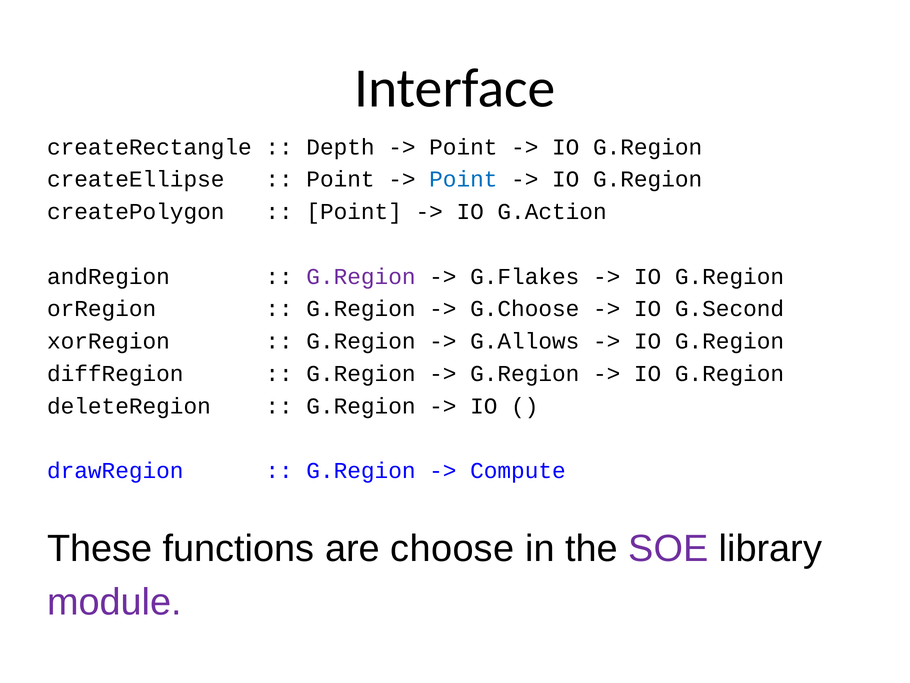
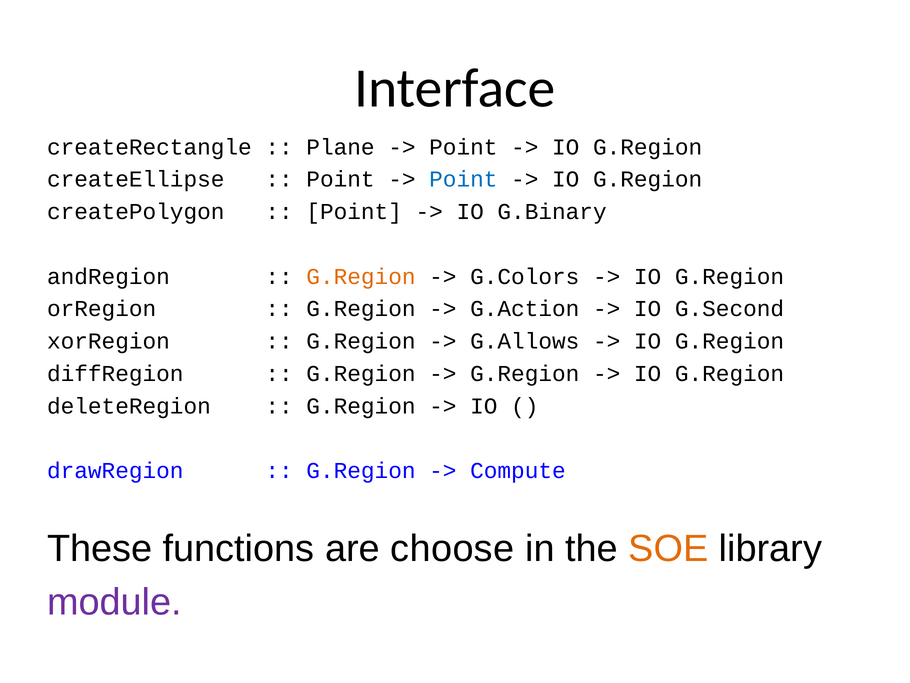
Depth: Depth -> Plane
G.Action: G.Action -> G.Binary
G.Region at (361, 276) colour: purple -> orange
G.Flakes: G.Flakes -> G.Colors
G.Choose: G.Choose -> G.Action
SOE colour: purple -> orange
